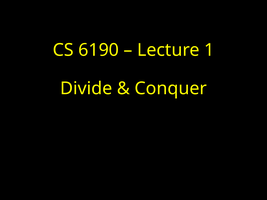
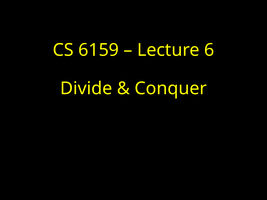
6190: 6190 -> 6159
1: 1 -> 6
